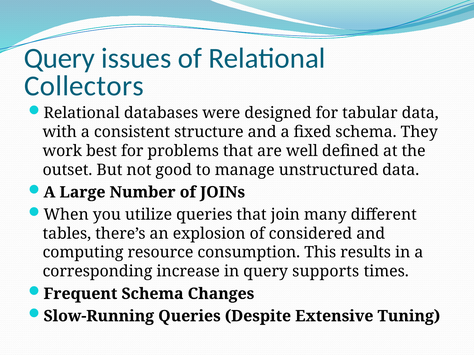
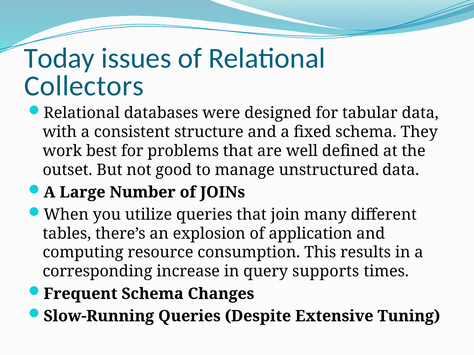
Query at (59, 58): Query -> Today
considered: considered -> application
